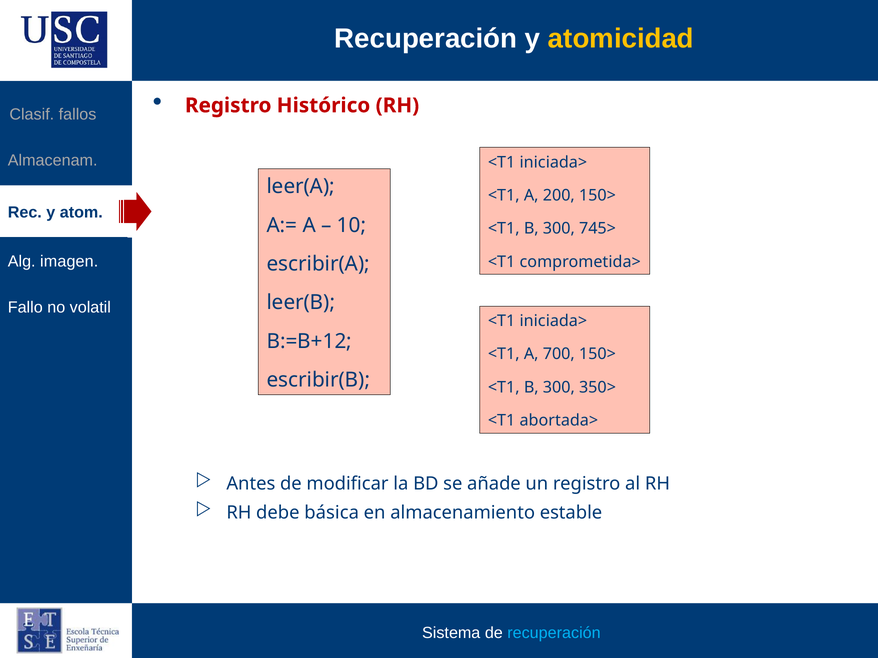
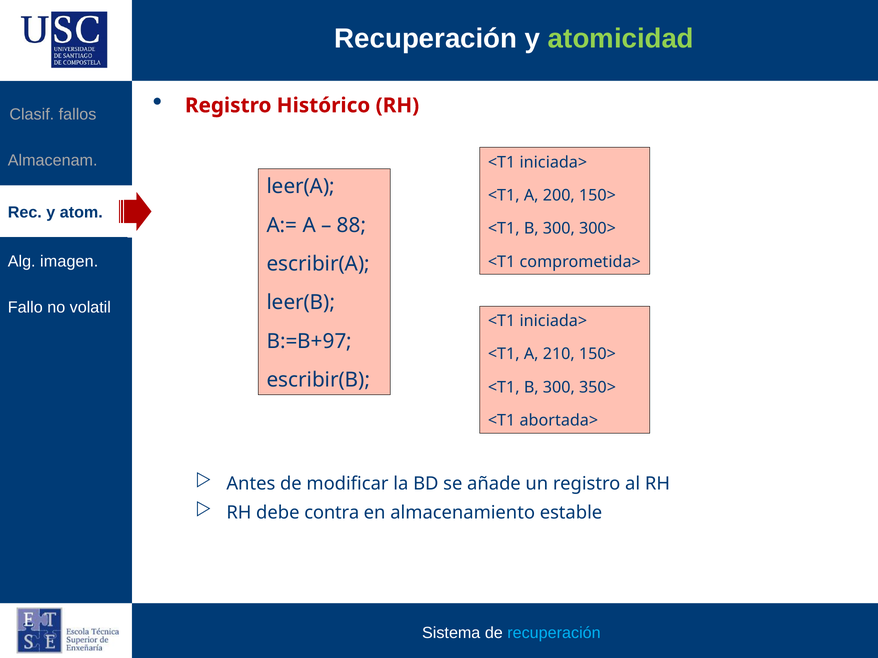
atomicidad colour: yellow -> light green
10: 10 -> 88
745>: 745> -> 300>
B:=B+12: B:=B+12 -> B:=B+97
700: 700 -> 210
básica: básica -> contra
